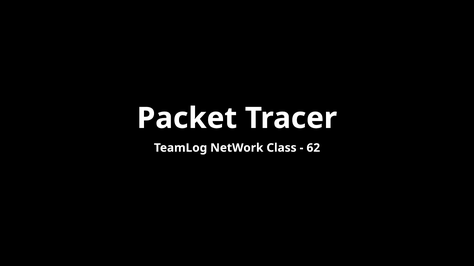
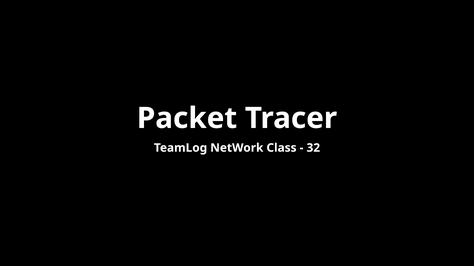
62: 62 -> 32
